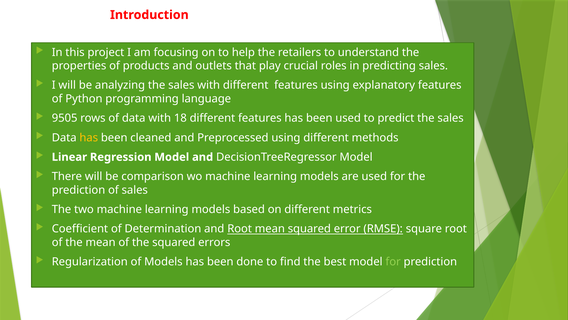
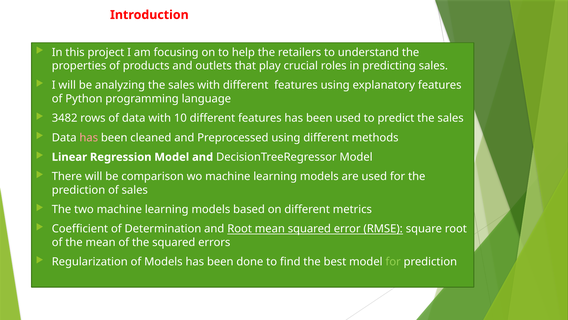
9505: 9505 -> 3482
18: 18 -> 10
has at (89, 137) colour: yellow -> pink
